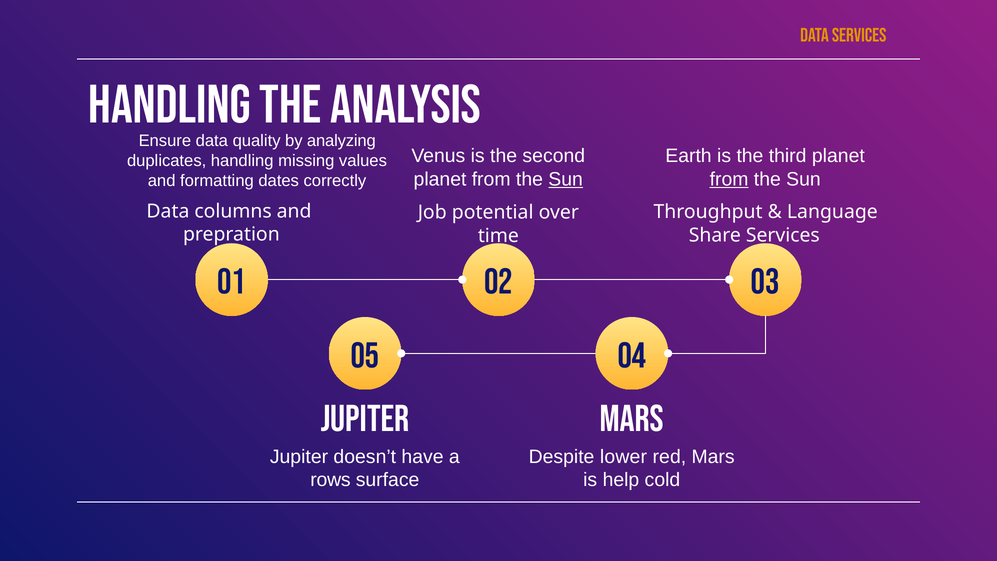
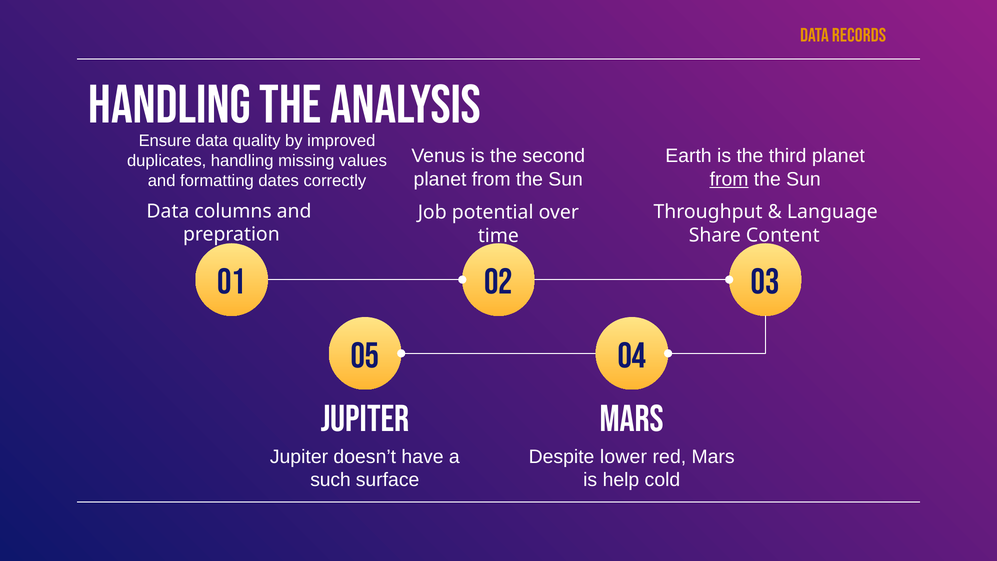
DATA SERVICES: SERVICES -> RECORDS
analyzing: analyzing -> improved
Sun at (566, 179) underline: present -> none
Share Services: Services -> Content
rows: rows -> such
